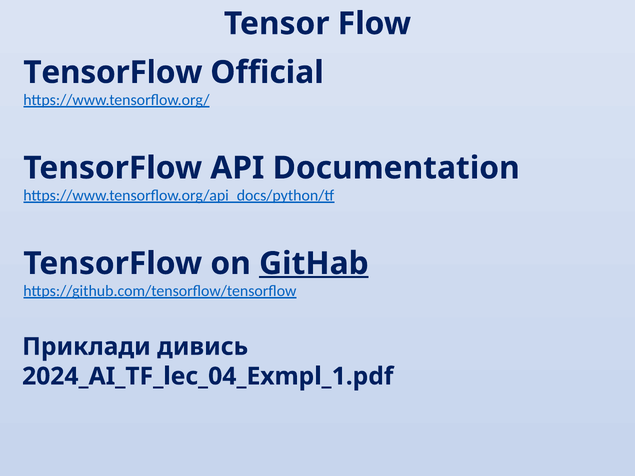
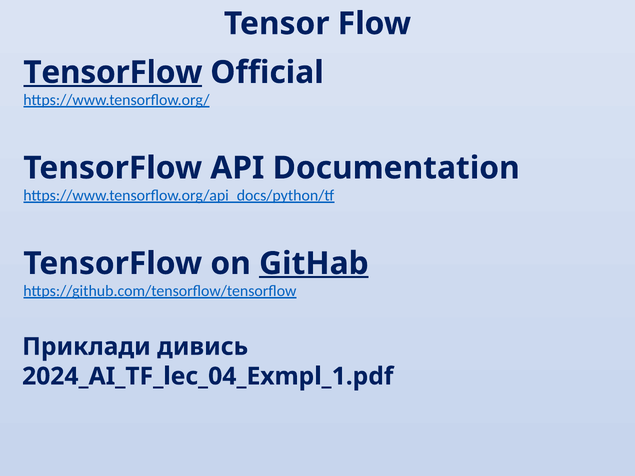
TensorFlow at (113, 72) underline: none -> present
